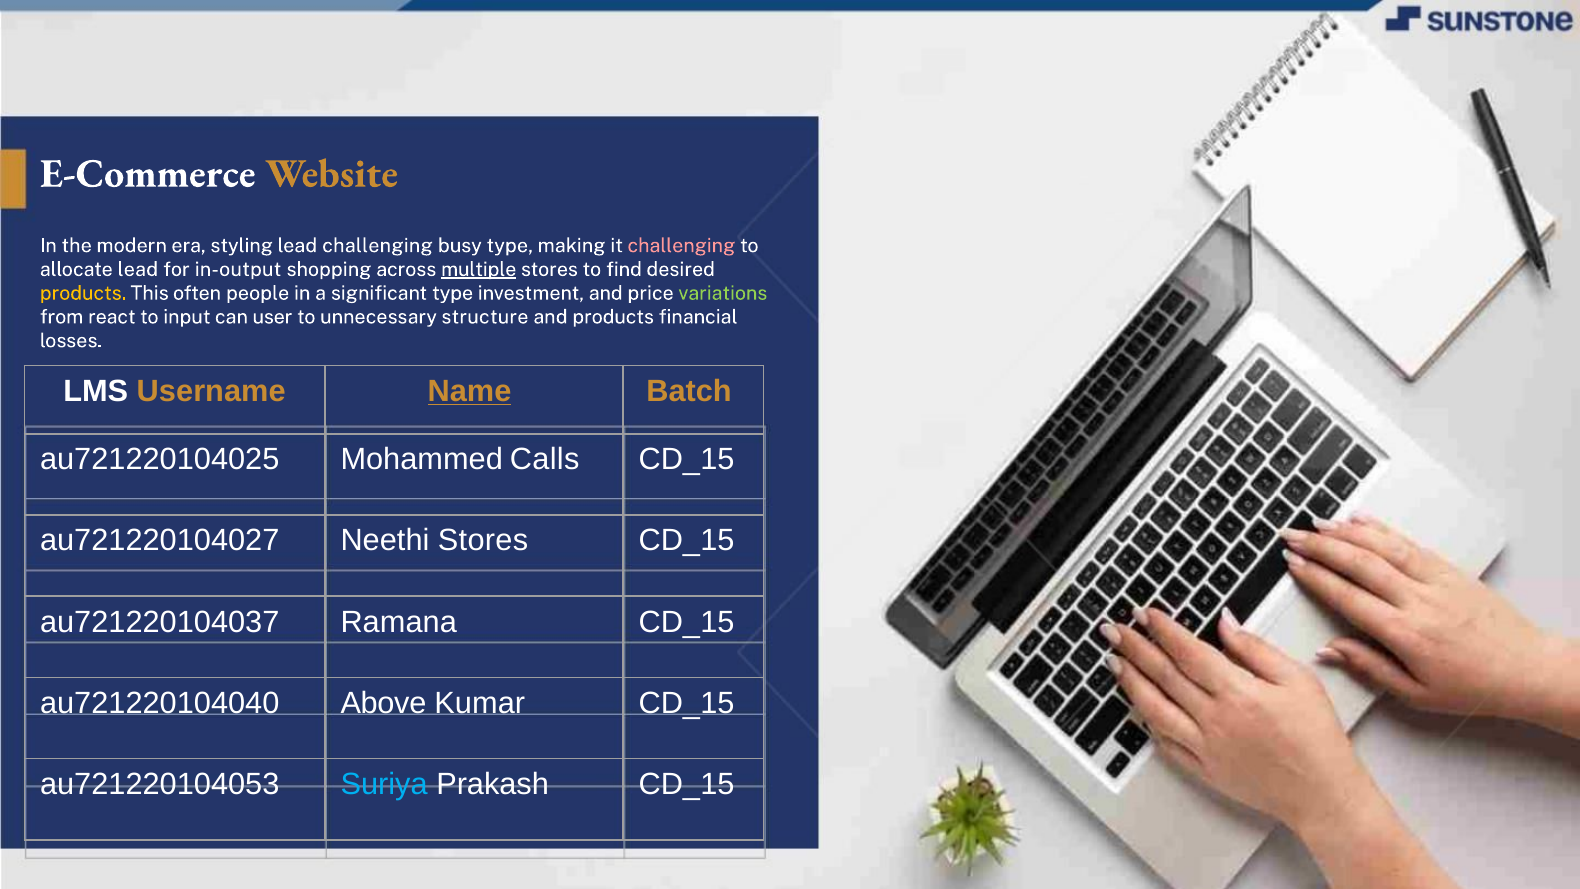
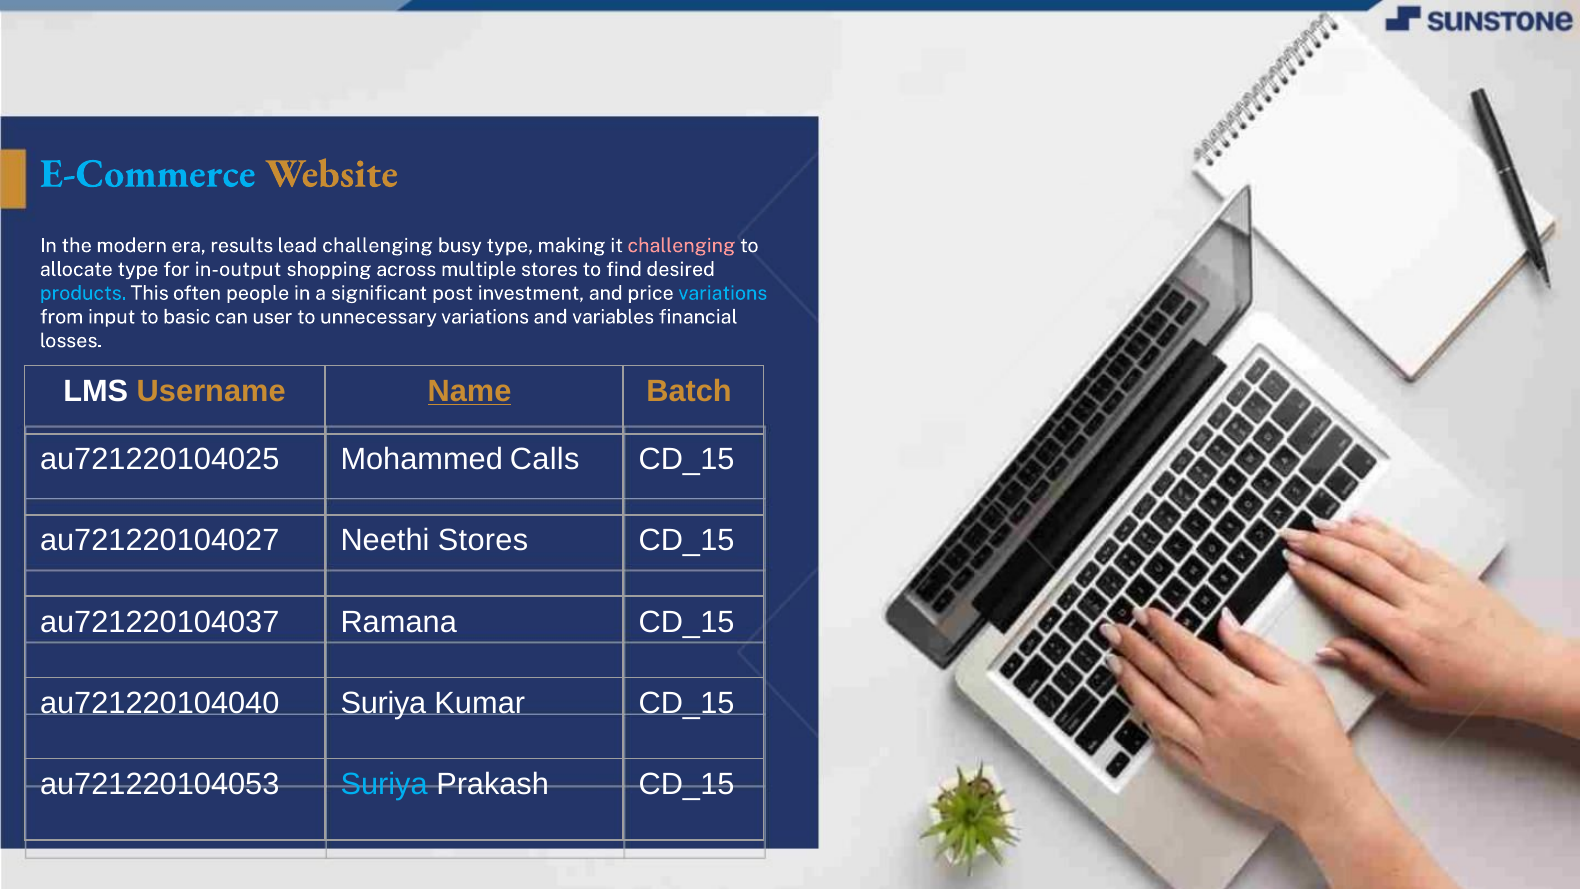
E-Commerce colour: white -> light blue
styling: styling -> results
allocate lead: lead -> type
multiple underline: present -> none
products at (83, 293) colour: yellow -> light blue
significant type: type -> post
variations at (723, 293) colour: light green -> light blue
react: react -> input
input: input -> basic
unnecessary structure: structure -> variations
and products: products -> variables
au721220104040 Above: Above -> Suriya
